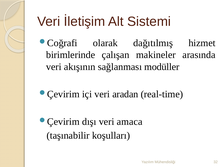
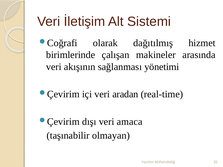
modüller: modüller -> yönetimi
koşulları: koşulları -> olmayan
